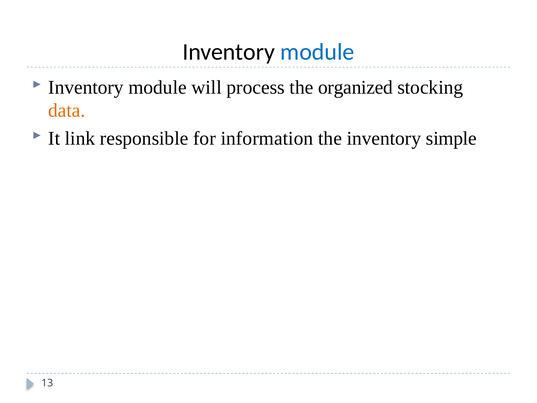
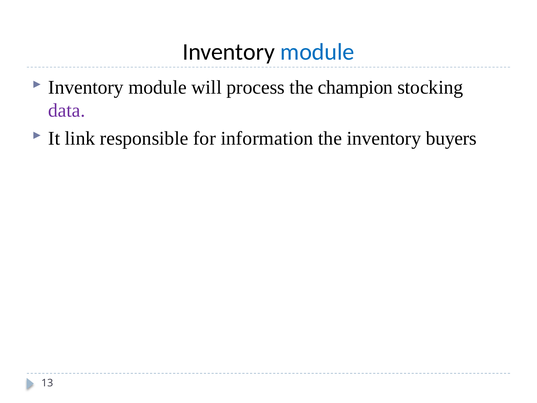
organized: organized -> champion
data colour: orange -> purple
simple: simple -> buyers
